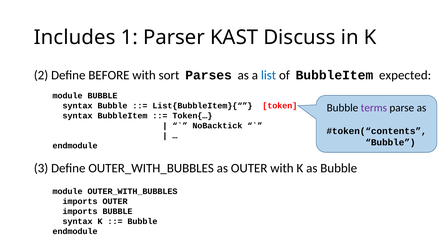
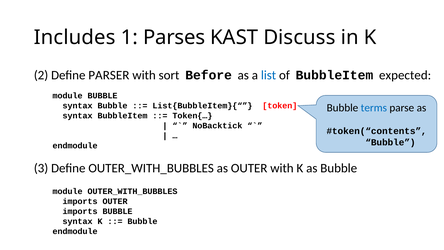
Parser: Parser -> Parses
BEFORE: BEFORE -> PARSER
Parses: Parses -> Before
terms colour: purple -> blue
